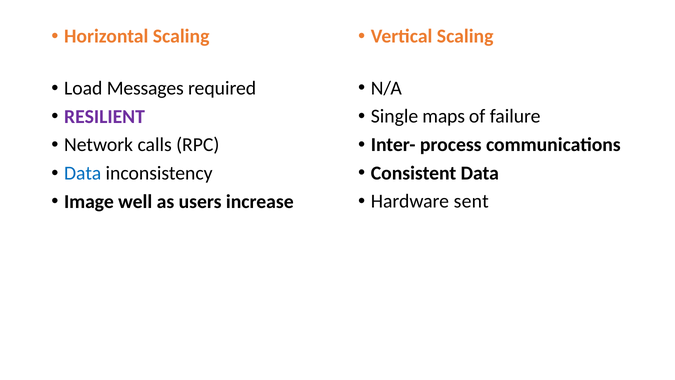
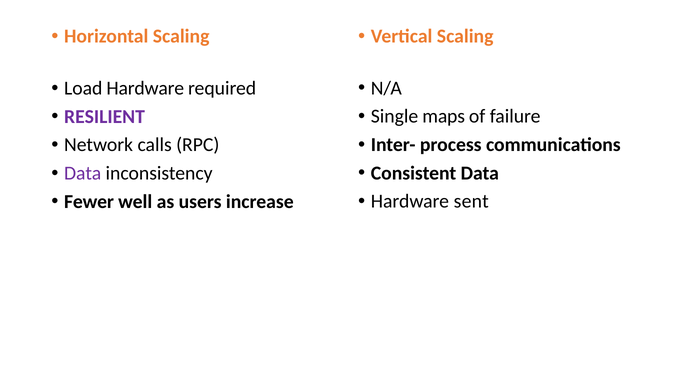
Load Messages: Messages -> Hardware
Data at (83, 173) colour: blue -> purple
Image: Image -> Fewer
